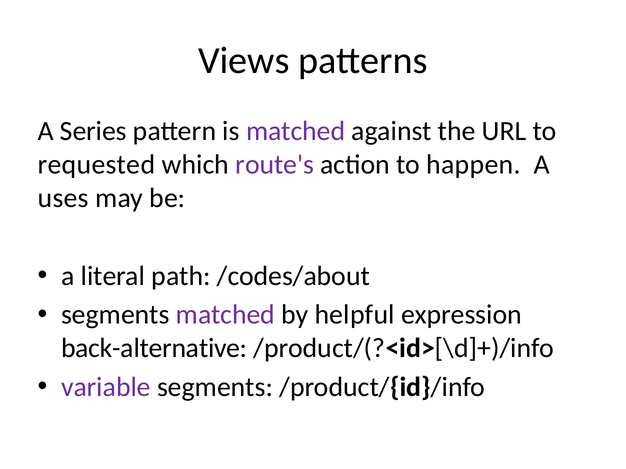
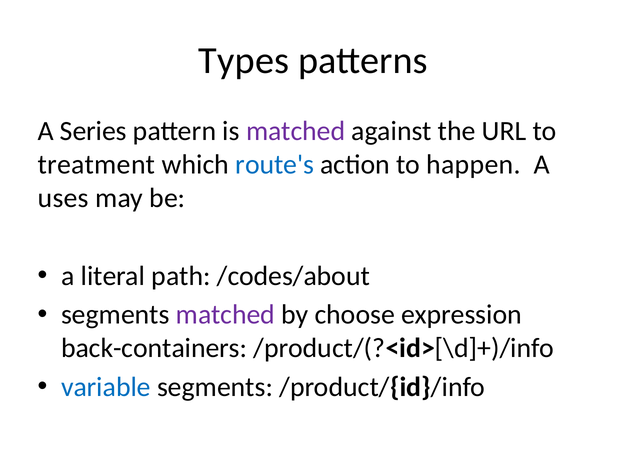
Views: Views -> Types
requested: requested -> treatment
route's colour: purple -> blue
helpful: helpful -> choose
back-alternative: back-alternative -> back-containers
variable colour: purple -> blue
